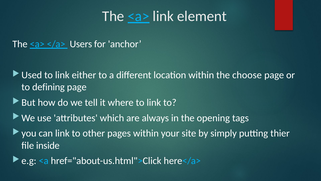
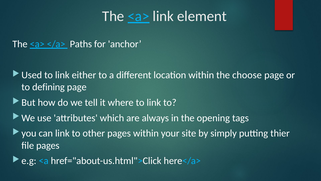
Users: Users -> Paths
file inside: inside -> pages
